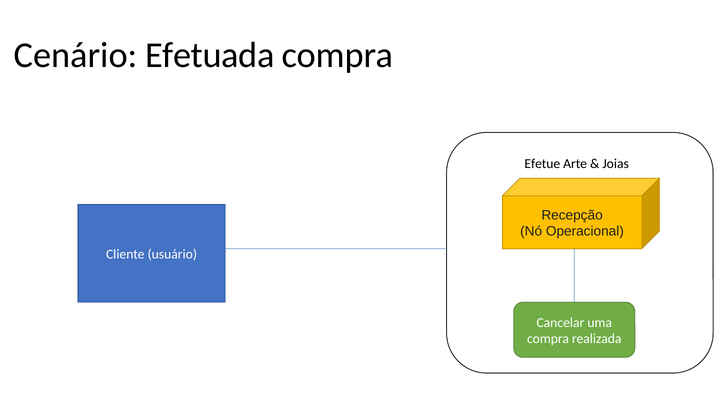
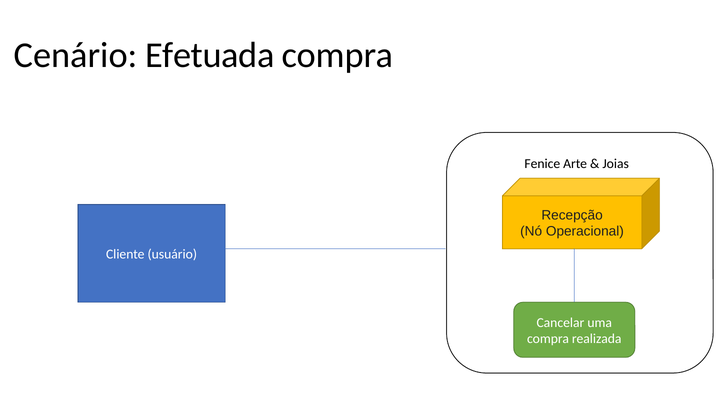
Efetue: Efetue -> Fenice
